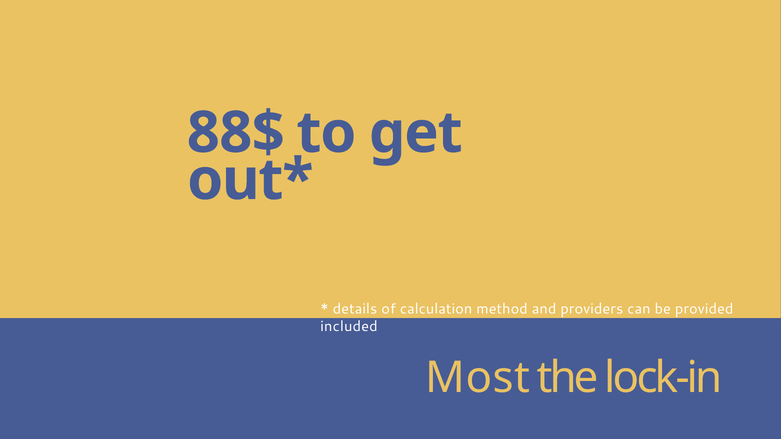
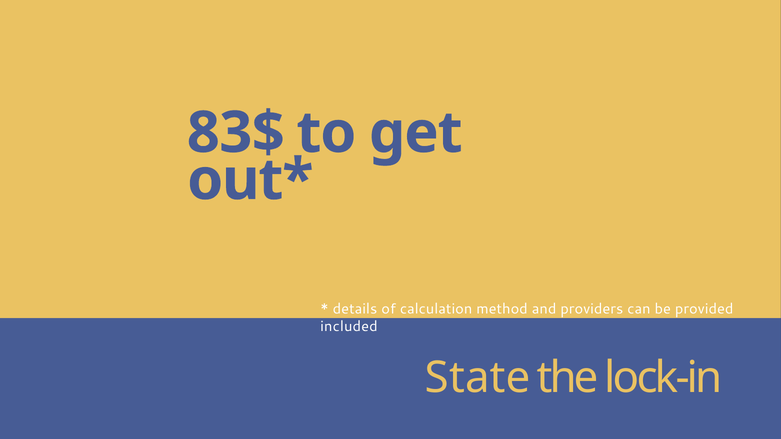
88$: 88$ -> 83$
Most: Most -> State
